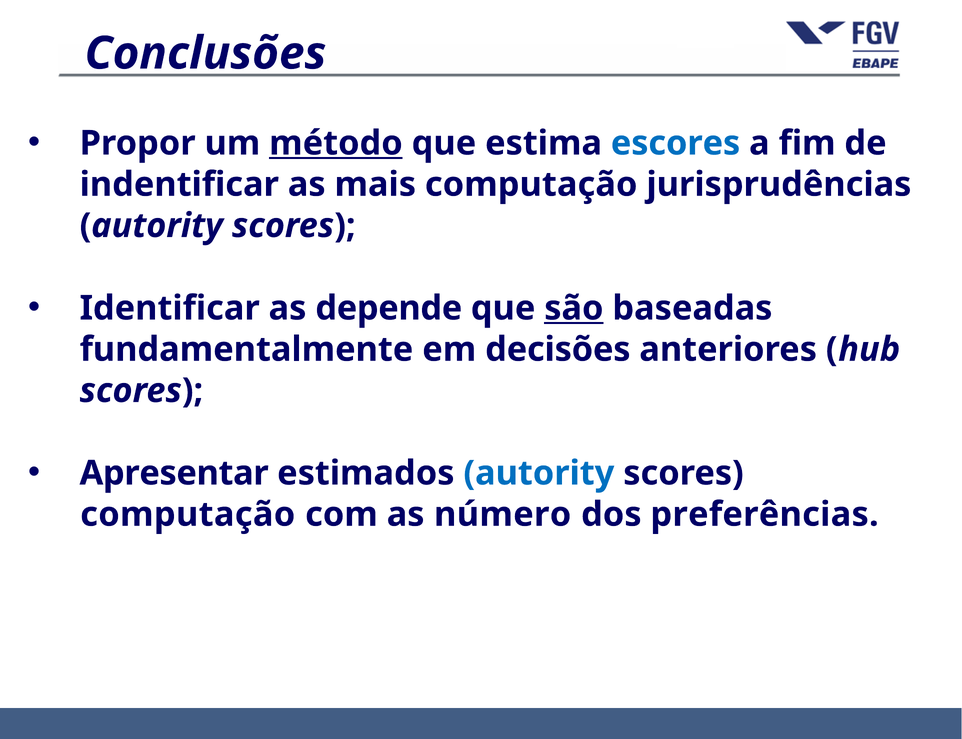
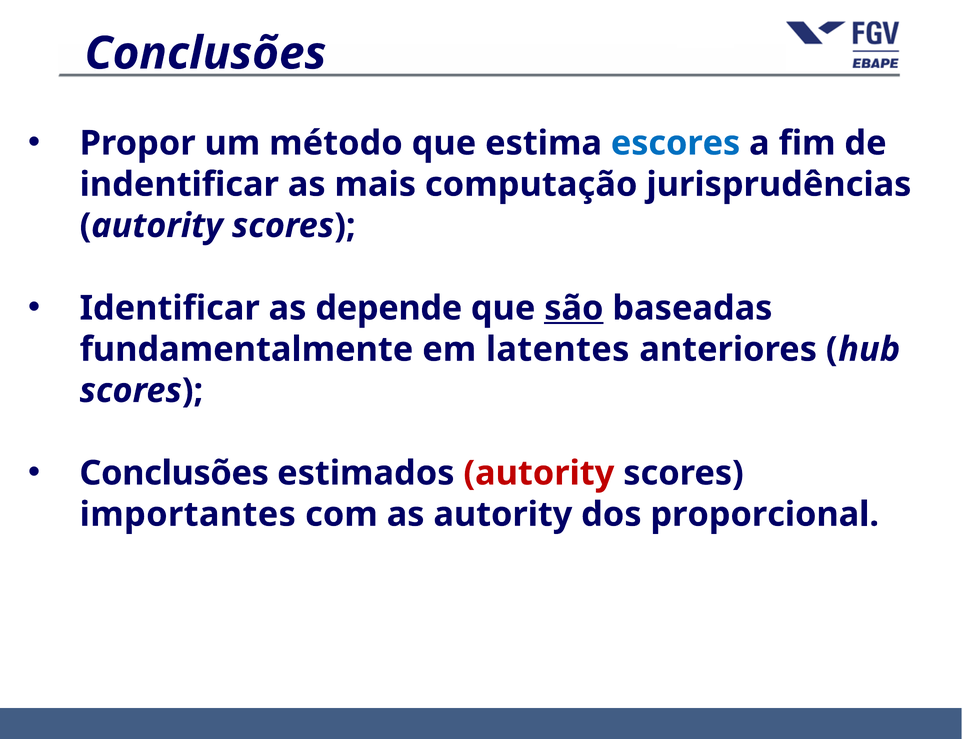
método underline: present -> none
decisões: decisões -> latentes
Apresentar at (174, 473): Apresentar -> Conclusões
autority at (539, 473) colour: blue -> red
computação at (188, 514): computação -> importantes
as número: número -> autority
preferências: preferências -> proporcional
